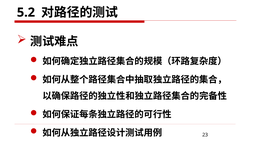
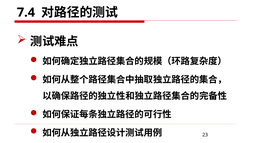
5.2: 5.2 -> 7.4
